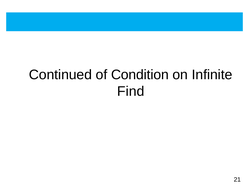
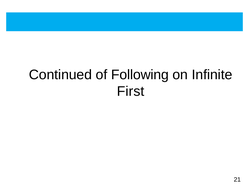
Condition: Condition -> Following
Find: Find -> First
